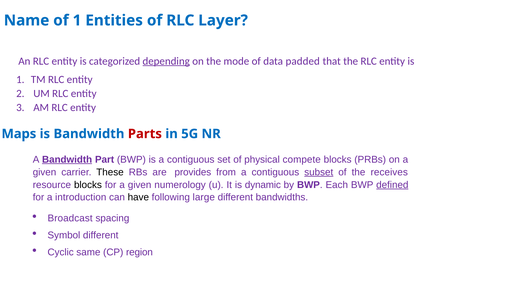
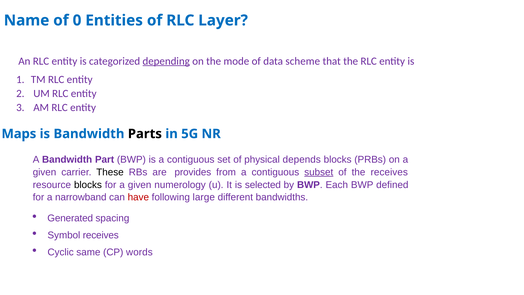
of 1: 1 -> 0
padded: padded -> scheme
Parts colour: red -> black
Bandwidth at (67, 159) underline: present -> none
compete: compete -> depends
dynamic: dynamic -> selected
defined underline: present -> none
introduction: introduction -> narrowband
have colour: black -> red
Broadcast: Broadcast -> Generated
Symbol different: different -> receives
region: region -> words
